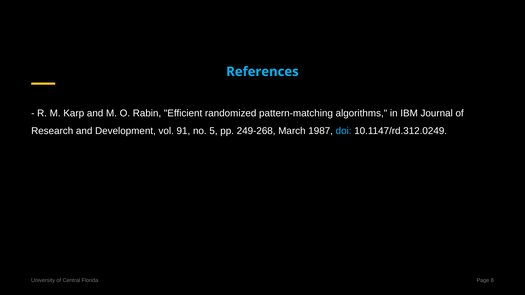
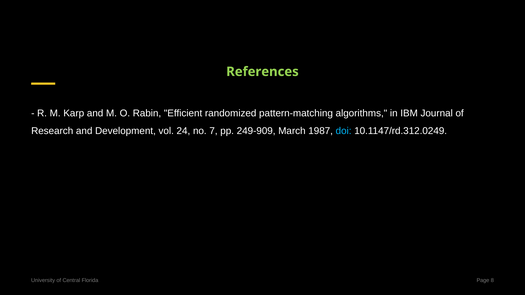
References colour: light blue -> light green
91: 91 -> 24
5: 5 -> 7
249-268: 249-268 -> 249-909
